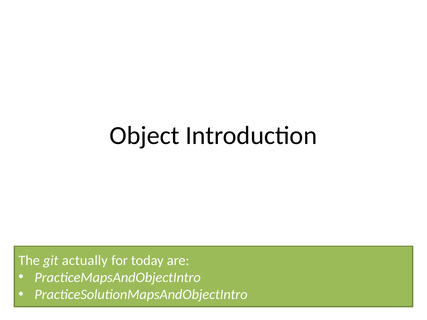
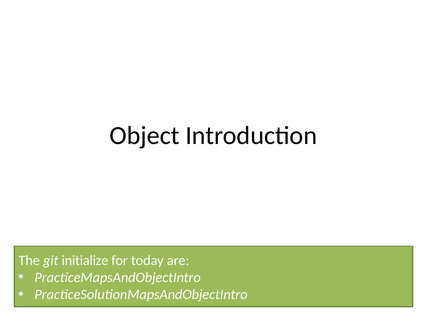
actually: actually -> initialize
